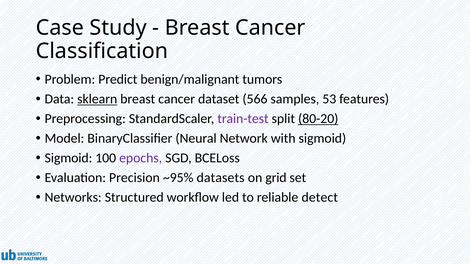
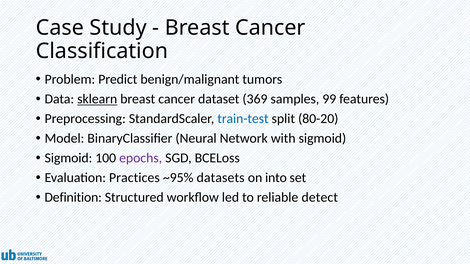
566: 566 -> 369
53: 53 -> 99
train-test colour: purple -> blue
80-20 underline: present -> none
Precision: Precision -> Practices
grid: grid -> into
Networks: Networks -> Definition
